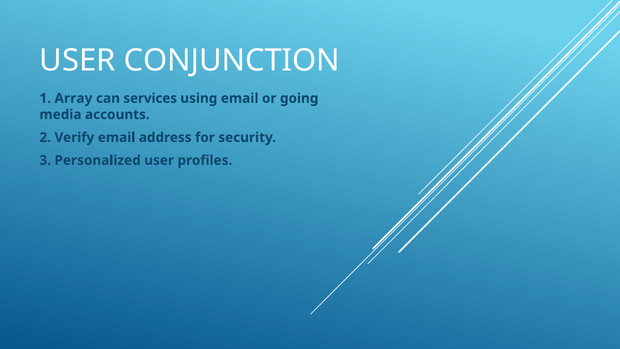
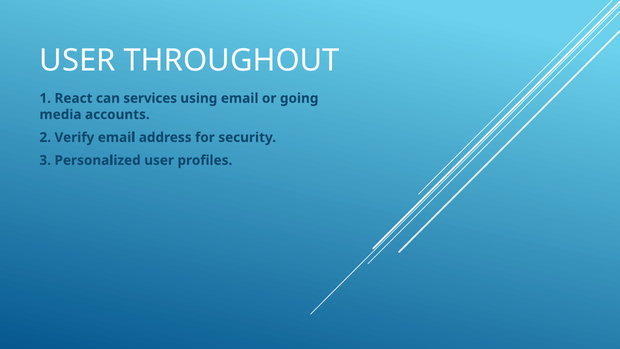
CONJUNCTION: CONJUNCTION -> THROUGHOUT
Array: Array -> React
